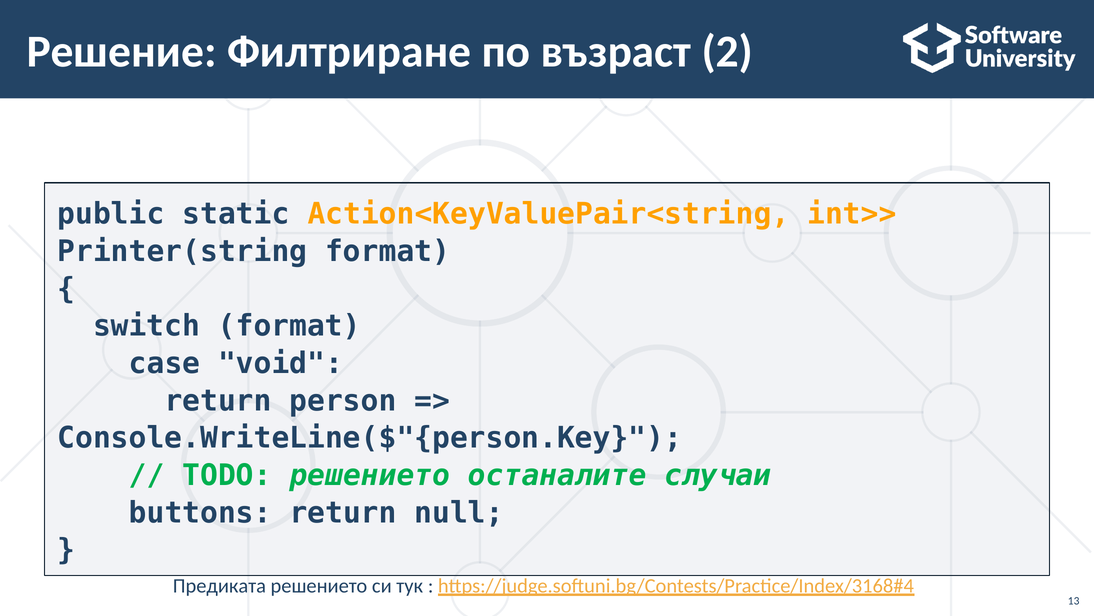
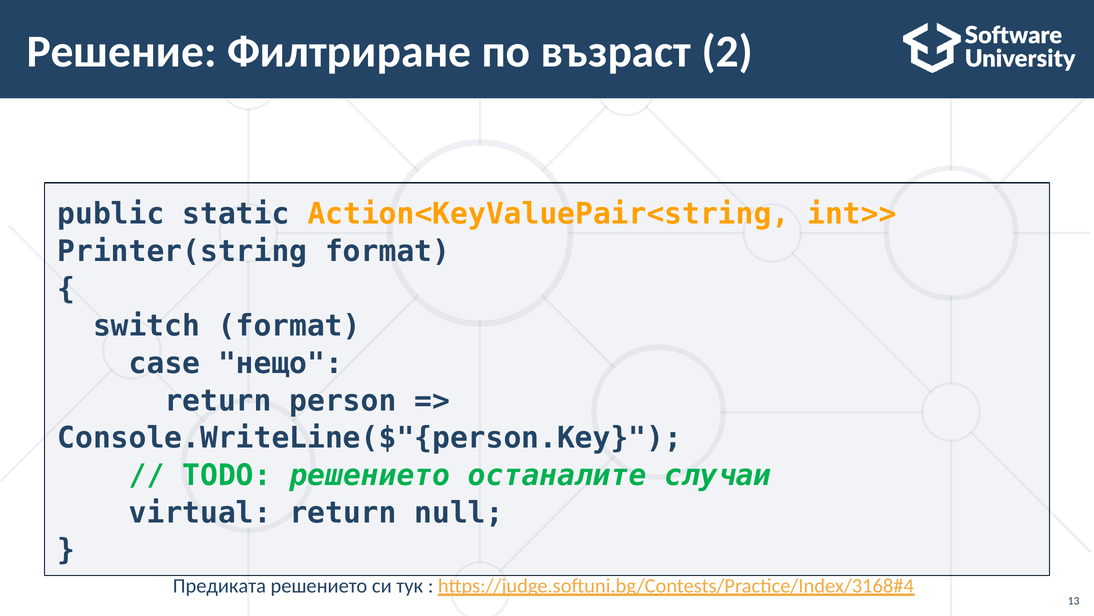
void: void -> нещо
buttons: buttons -> virtual
